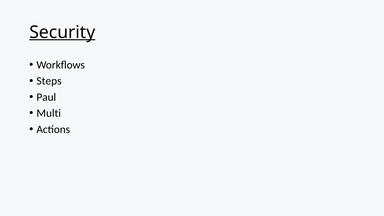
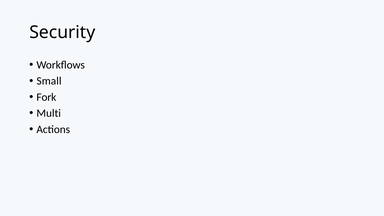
Security underline: present -> none
Steps: Steps -> Small
Paul: Paul -> Fork
